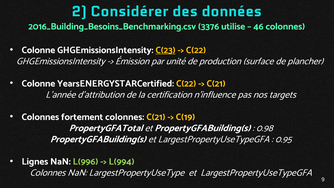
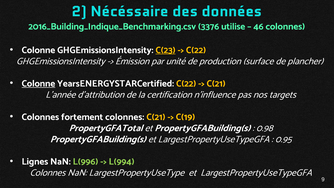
Considérer: Considérer -> Nécéssaire
2016_Building_Besoins_Benchmarking.csv: 2016_Building_Besoins_Benchmarking.csv -> 2016_Building_Indique_Benchmarking.csv
Colonne at (38, 83) underline: none -> present
